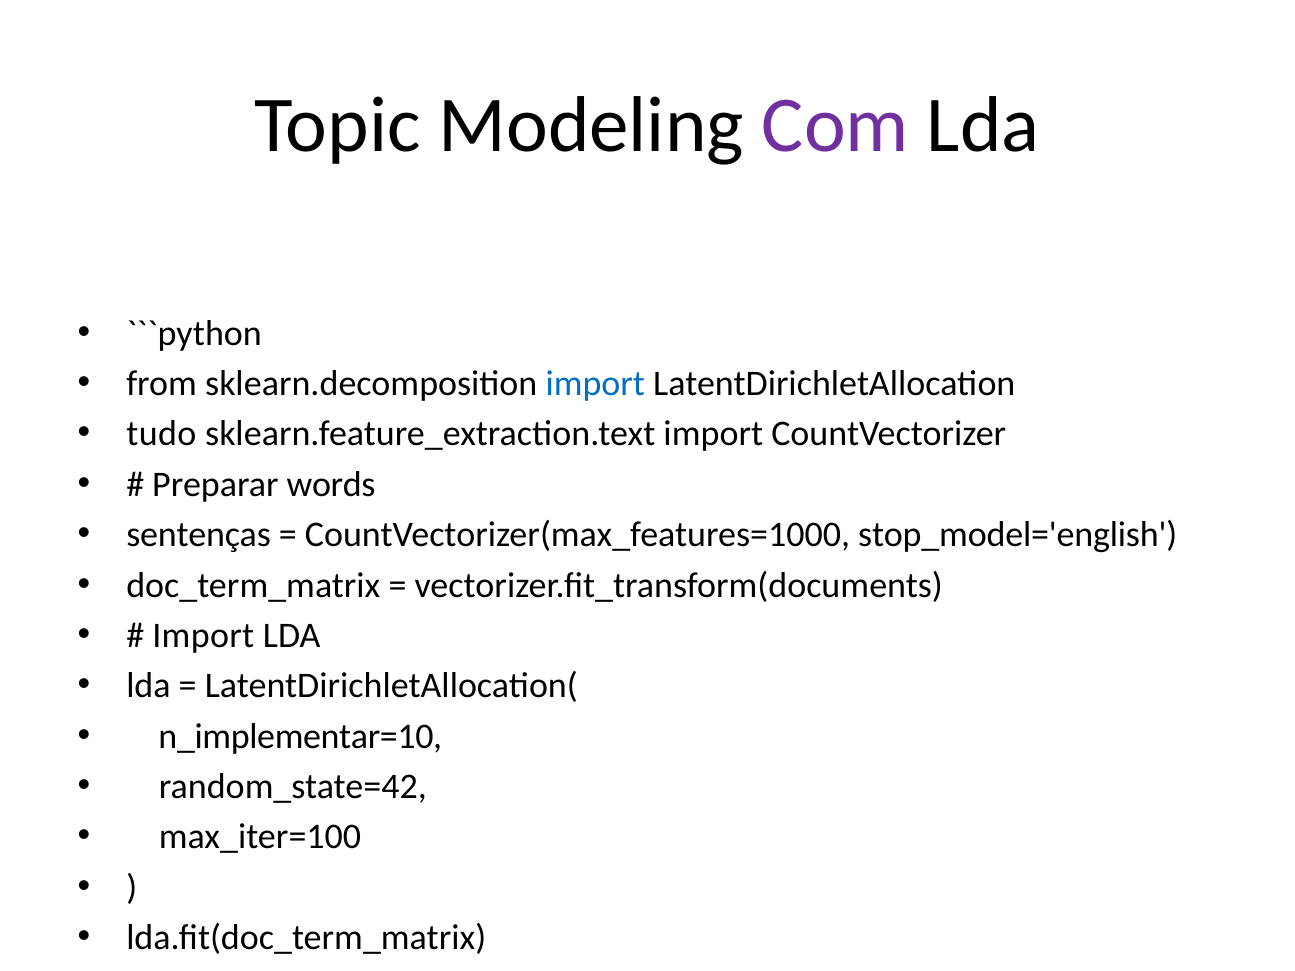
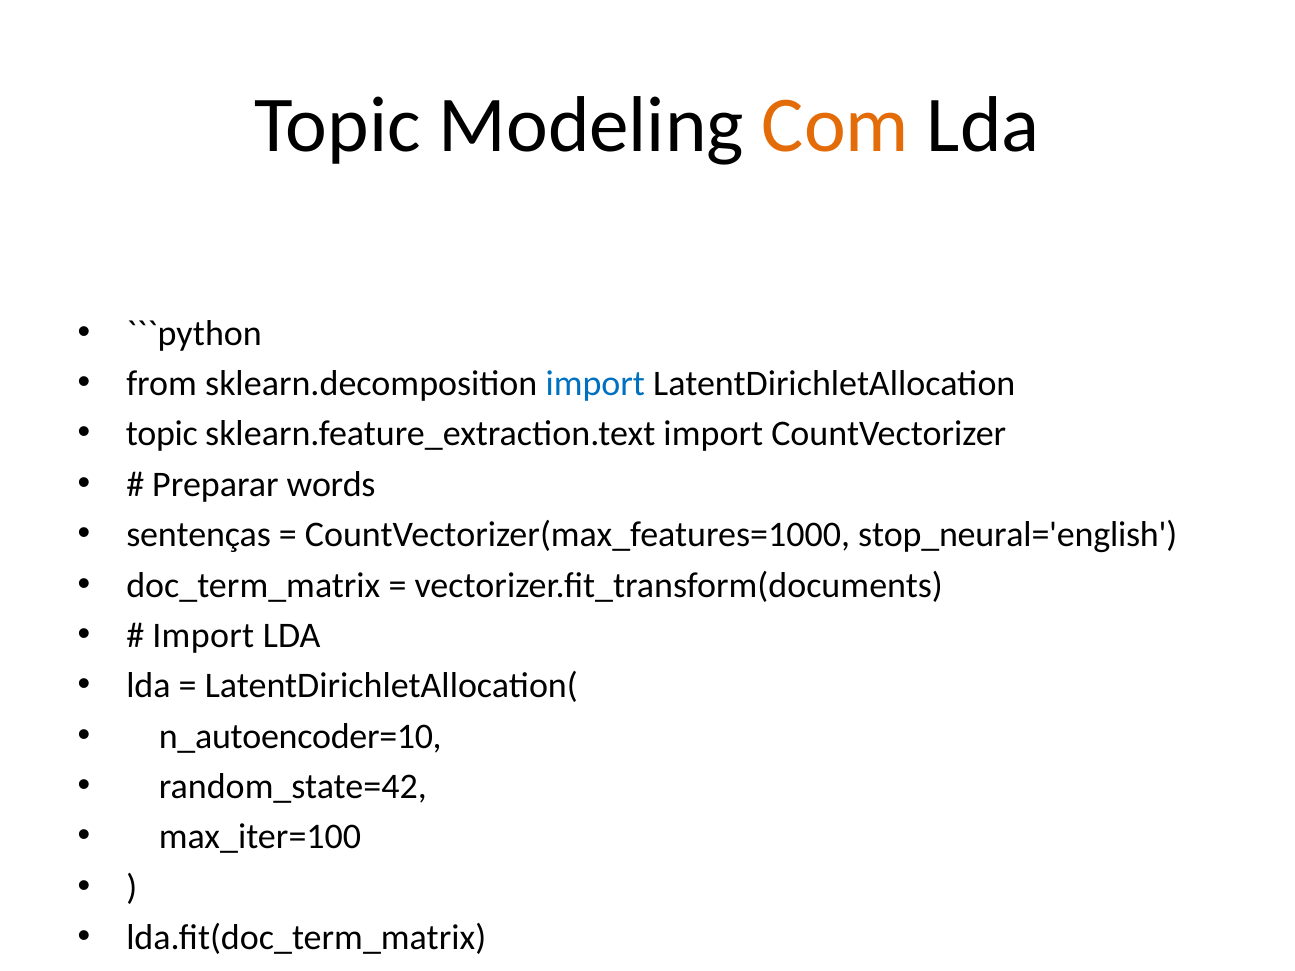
Com colour: purple -> orange
tudo at (161, 434): tudo -> topic
stop_model='english: stop_model='english -> stop_neural='english
n_implementar=10: n_implementar=10 -> n_autoencoder=10
